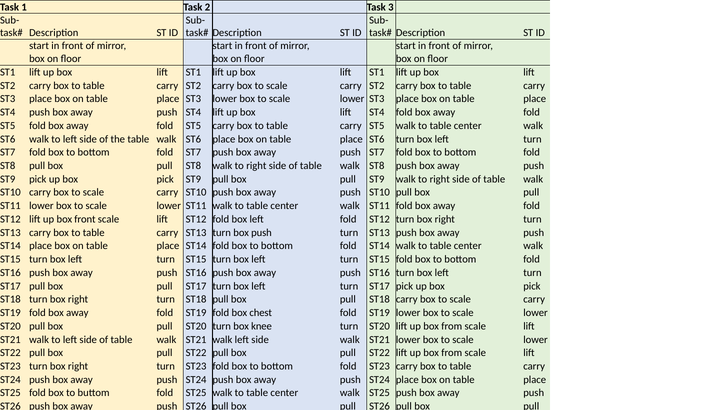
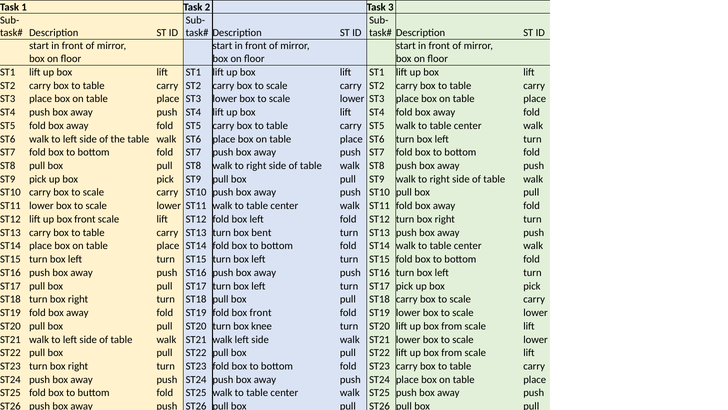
box push: push -> bent
fold box chest: chest -> front
